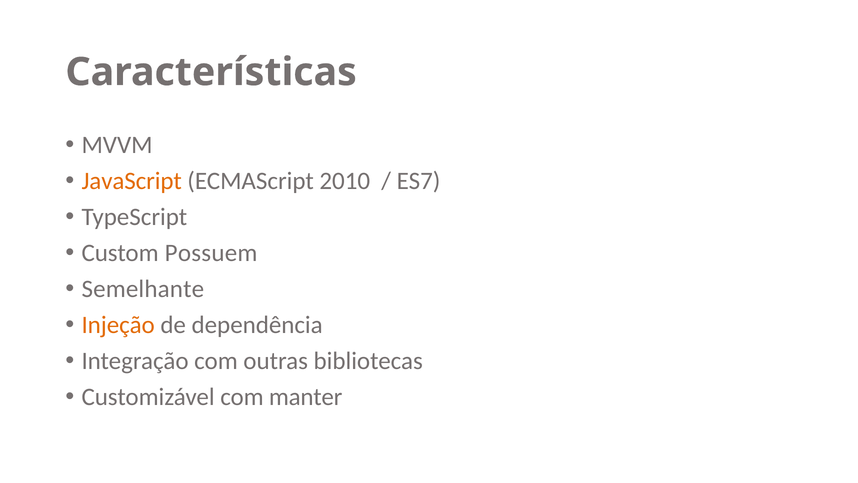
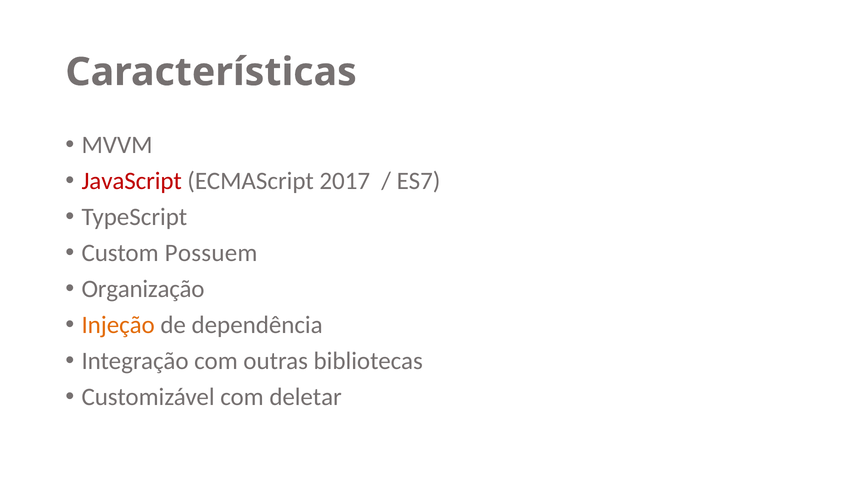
JavaScript colour: orange -> red
2010: 2010 -> 2017
Semelhante: Semelhante -> Organização
manter: manter -> deletar
